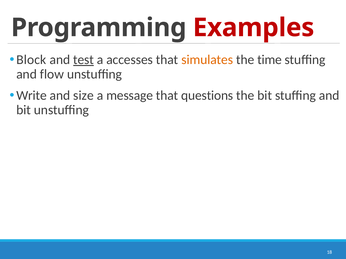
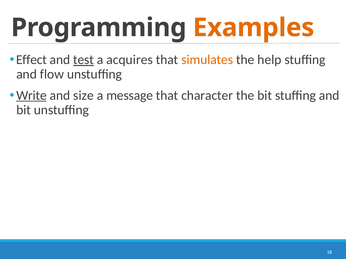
Examples colour: red -> orange
Block: Block -> Effect
accesses: accesses -> acquires
time: time -> help
Write underline: none -> present
questions: questions -> character
